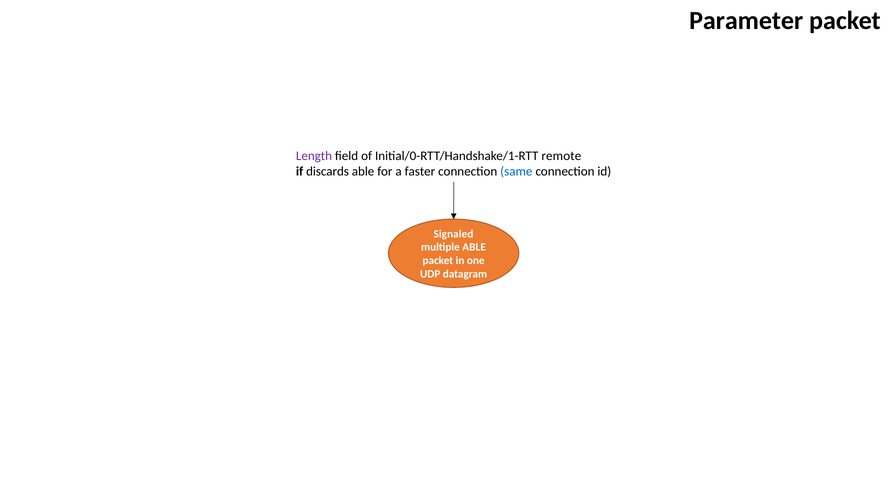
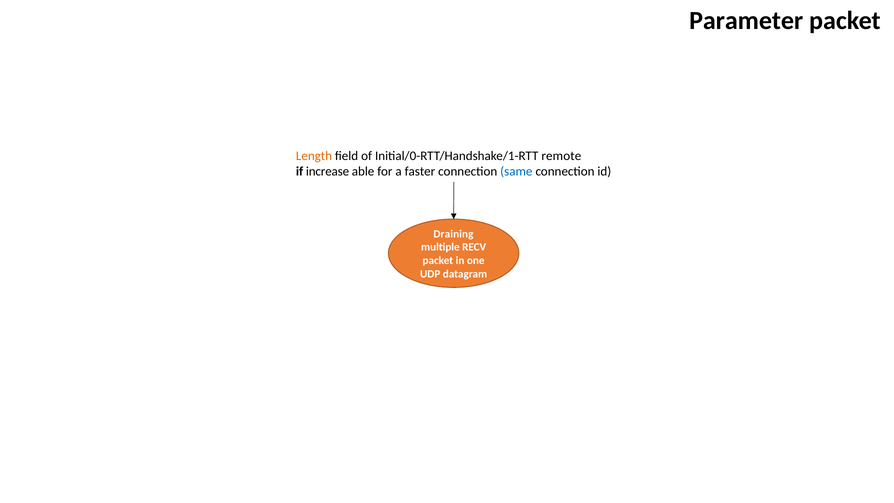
Length colour: purple -> orange
discards: discards -> increase
Signaled: Signaled -> Draining
multiple ABLE: ABLE -> RECV
